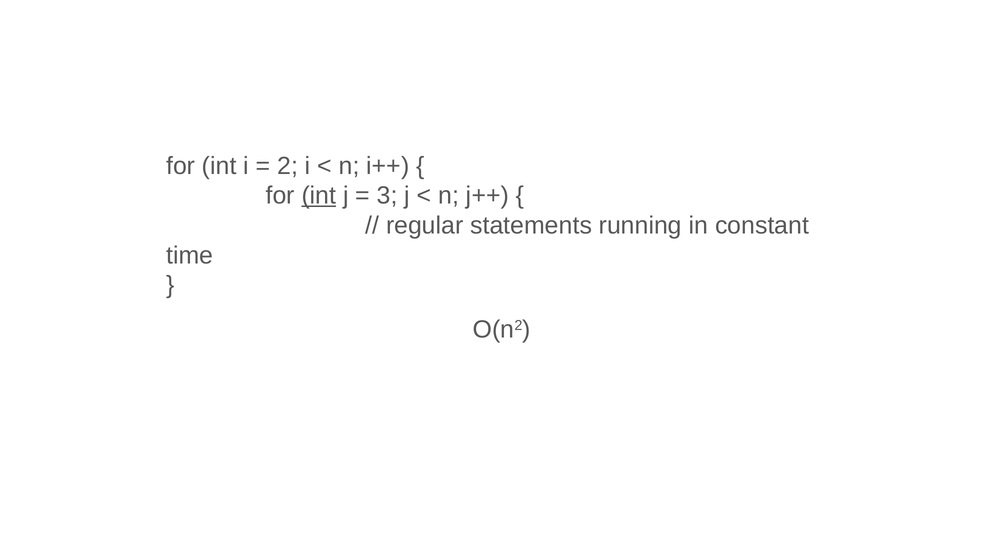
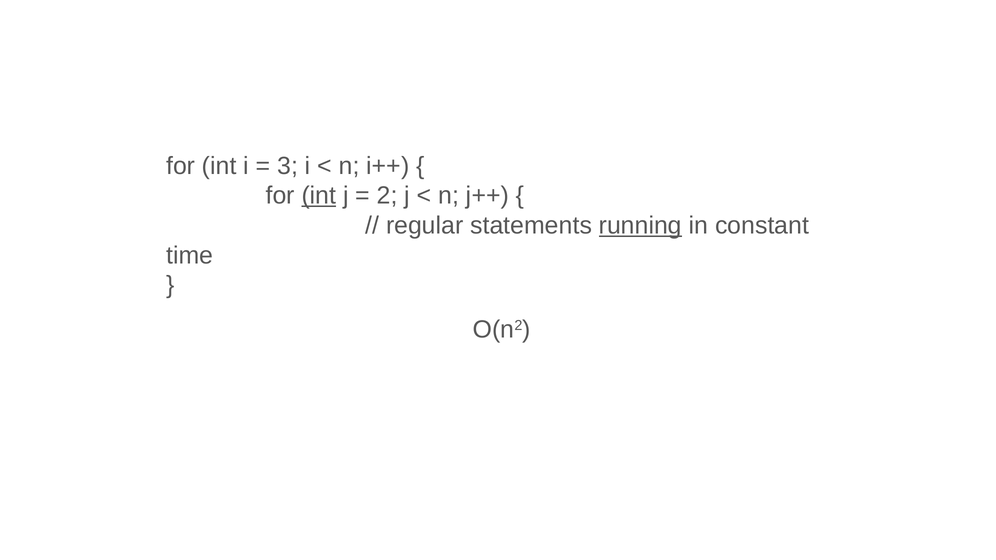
2: 2 -> 3
3: 3 -> 2
running underline: none -> present
